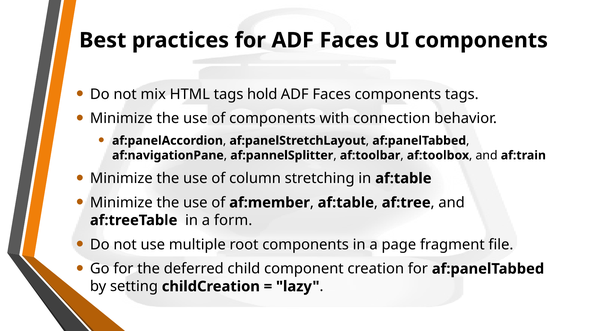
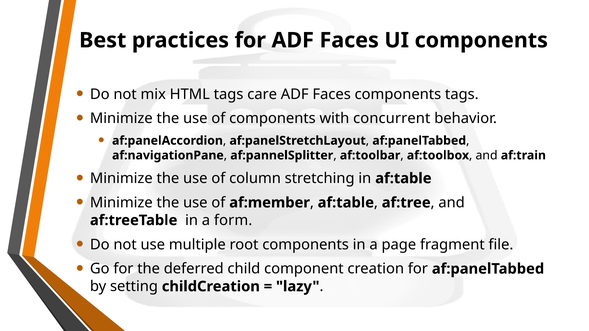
hold: hold -> care
connection: connection -> concurrent
